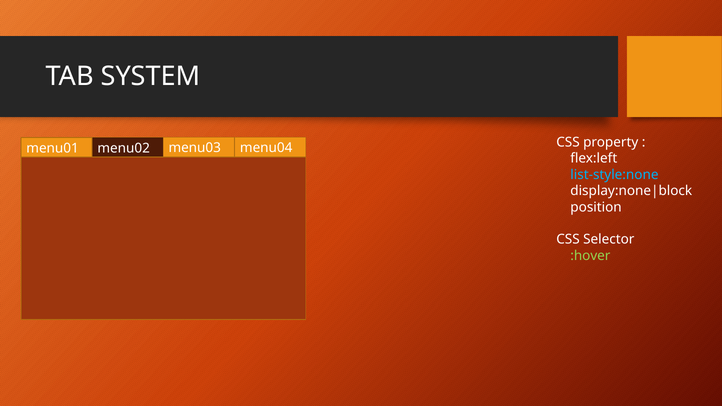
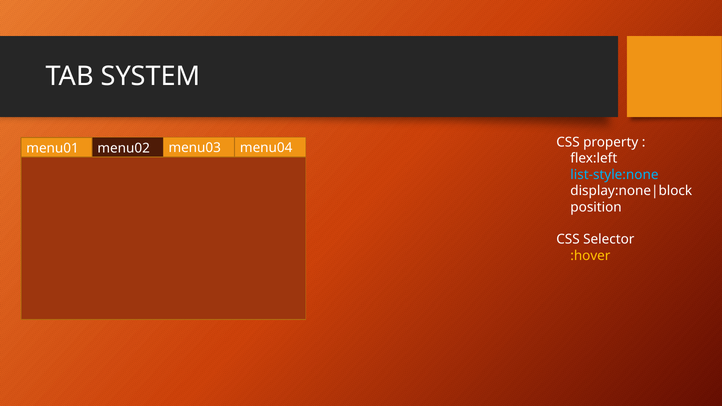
:hover colour: light green -> yellow
